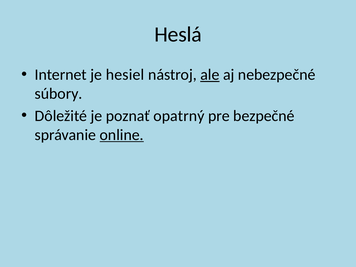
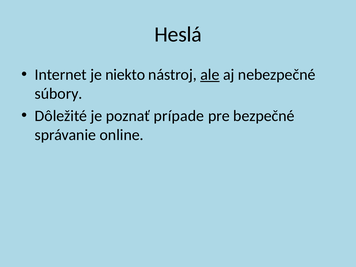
hesiel: hesiel -> niekto
opatrný: opatrný -> prípade
online underline: present -> none
